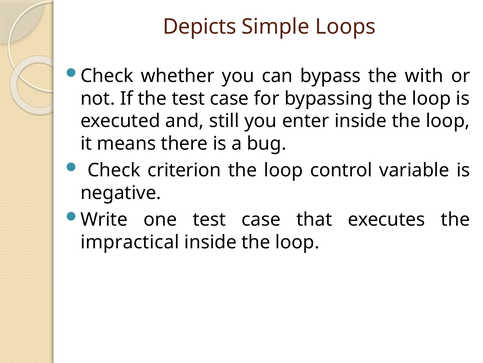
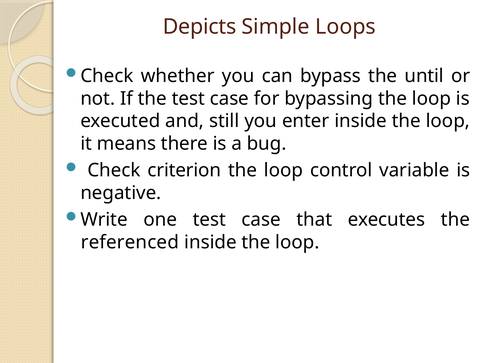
with: with -> until
impractical: impractical -> referenced
